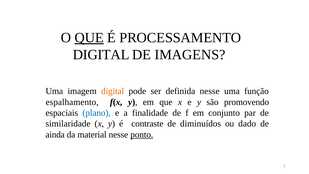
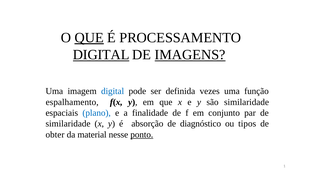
DIGITAL at (101, 55) underline: none -> present
IMAGENS underline: none -> present
digital at (113, 91) colour: orange -> blue
definida nesse: nesse -> vezes
são promovendo: promovendo -> similaridade
contraste: contraste -> absorção
diminuídos: diminuídos -> diagnóstico
dado: dado -> tipos
ainda: ainda -> obter
